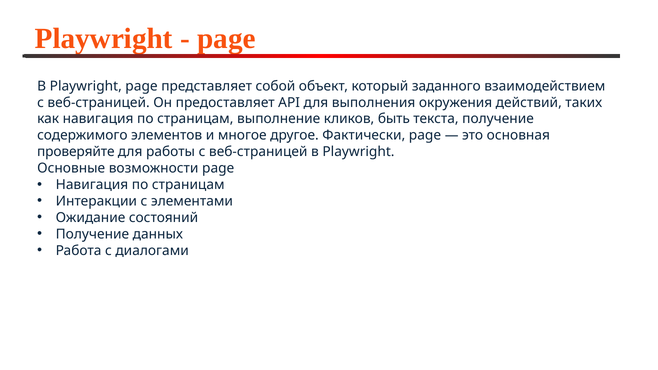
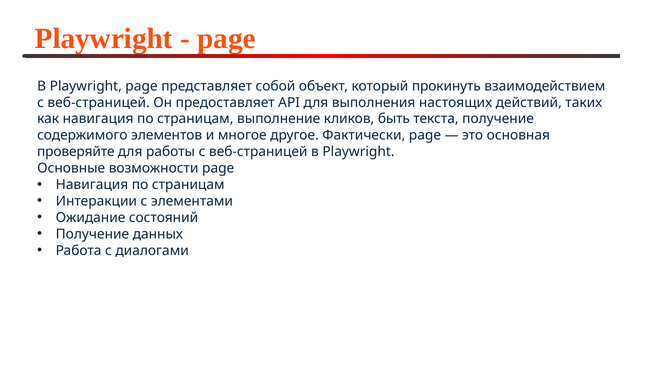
заданного: заданного -> прокинуть
окружения: окружения -> настоящих
